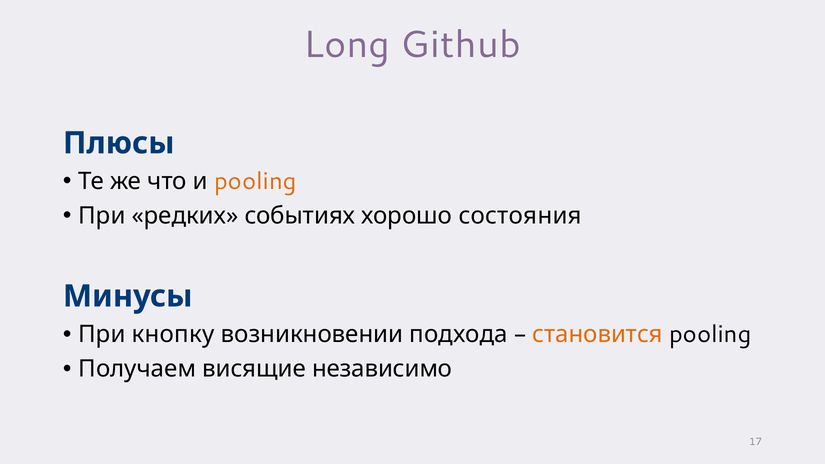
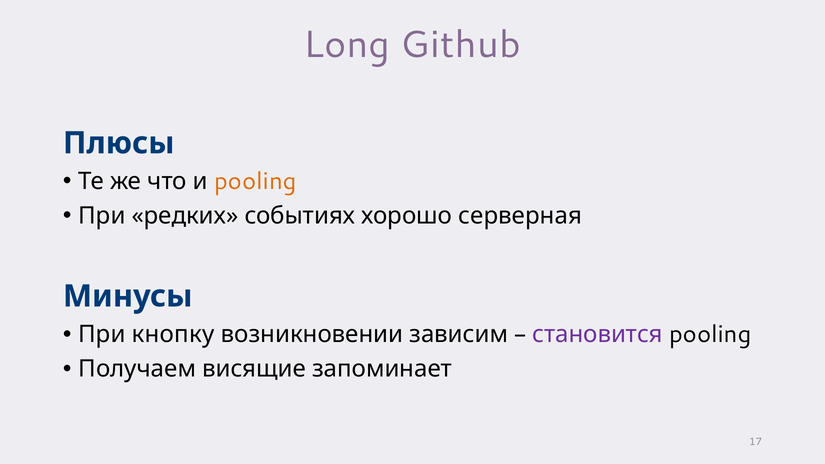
состояния: состояния -> серверная
подхода: подхода -> зависим
становится colour: orange -> purple
независимо: независимо -> запоминает
